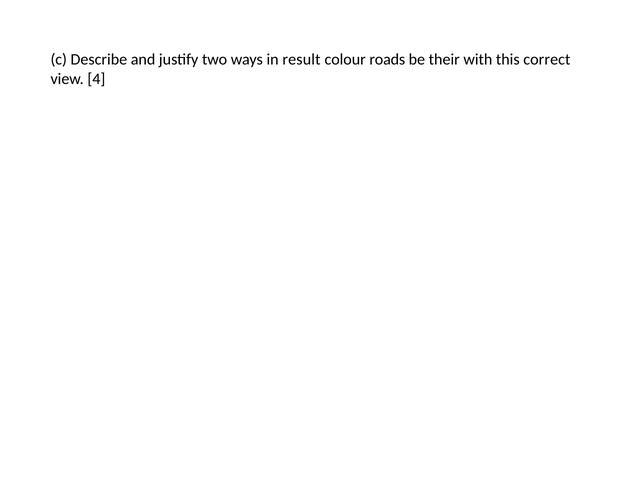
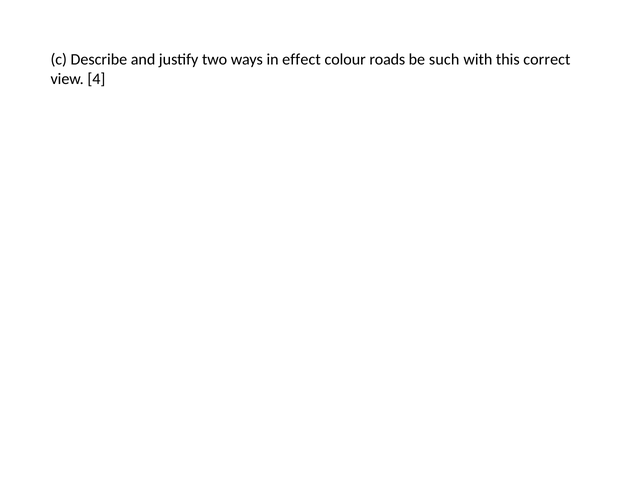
result: result -> effect
their: their -> such
